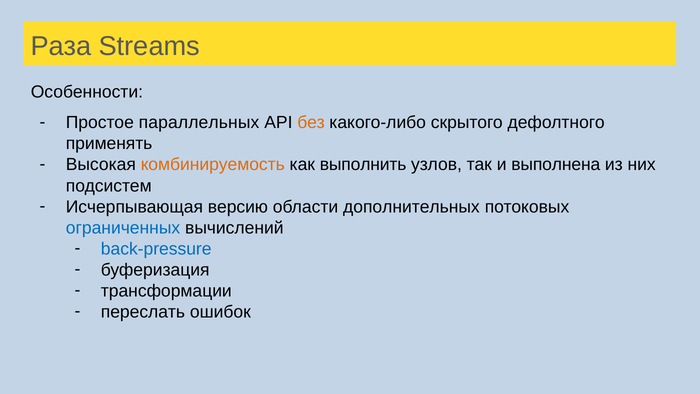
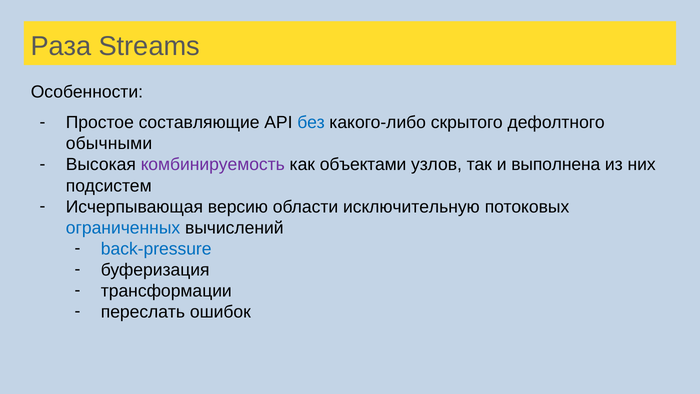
параллельных: параллельных -> составляющие
без colour: orange -> blue
применять: применять -> обычными
комбинируемость colour: orange -> purple
выполнить: выполнить -> объектами
дополнительных: дополнительных -> исключительную
